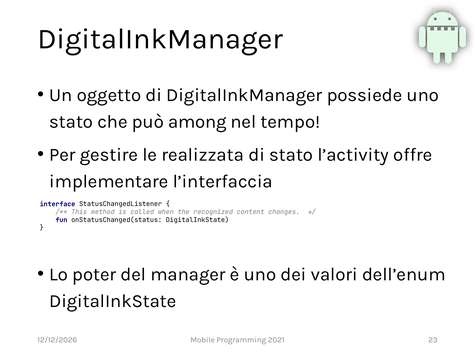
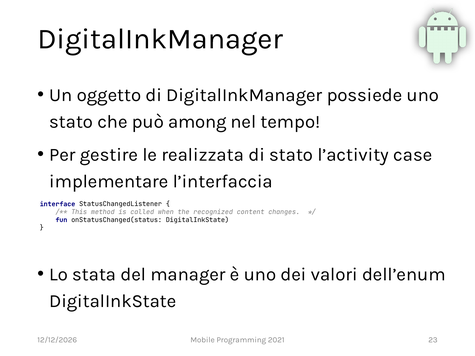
offre: offre -> case
poter: poter -> stata
